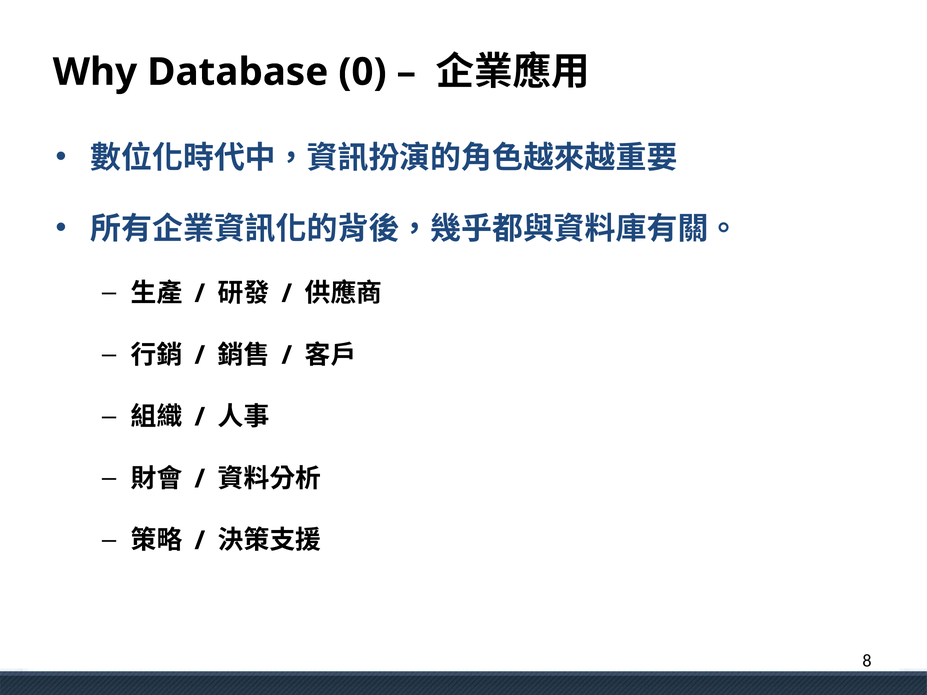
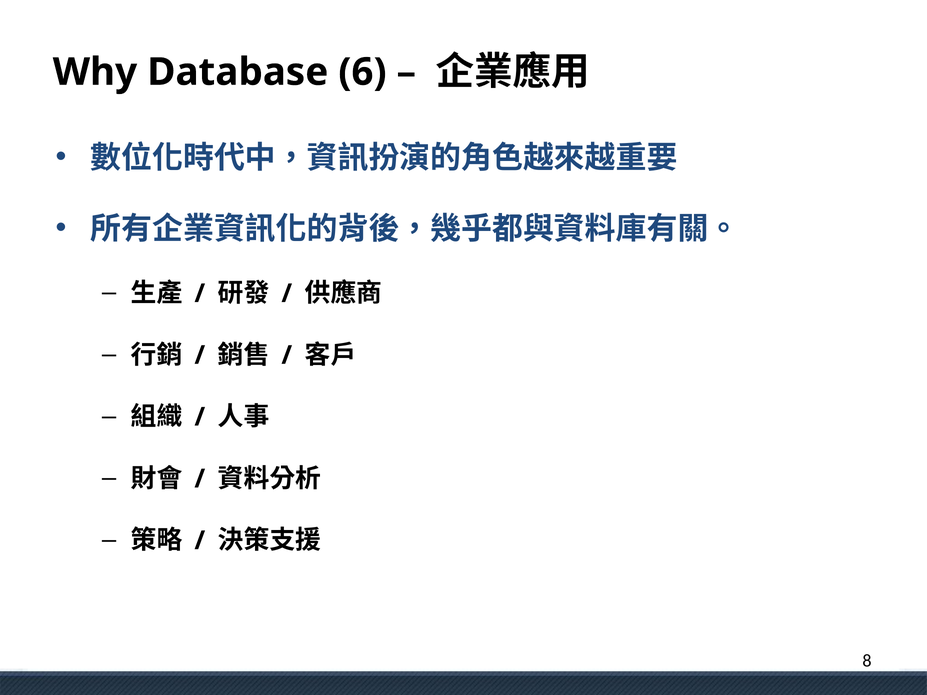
0: 0 -> 6
